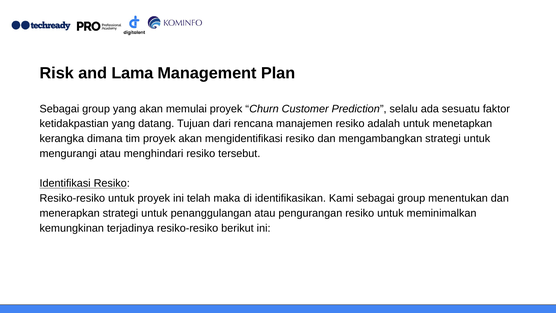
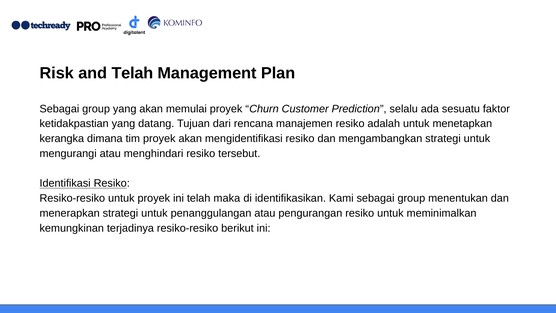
and Lama: Lama -> Telah
